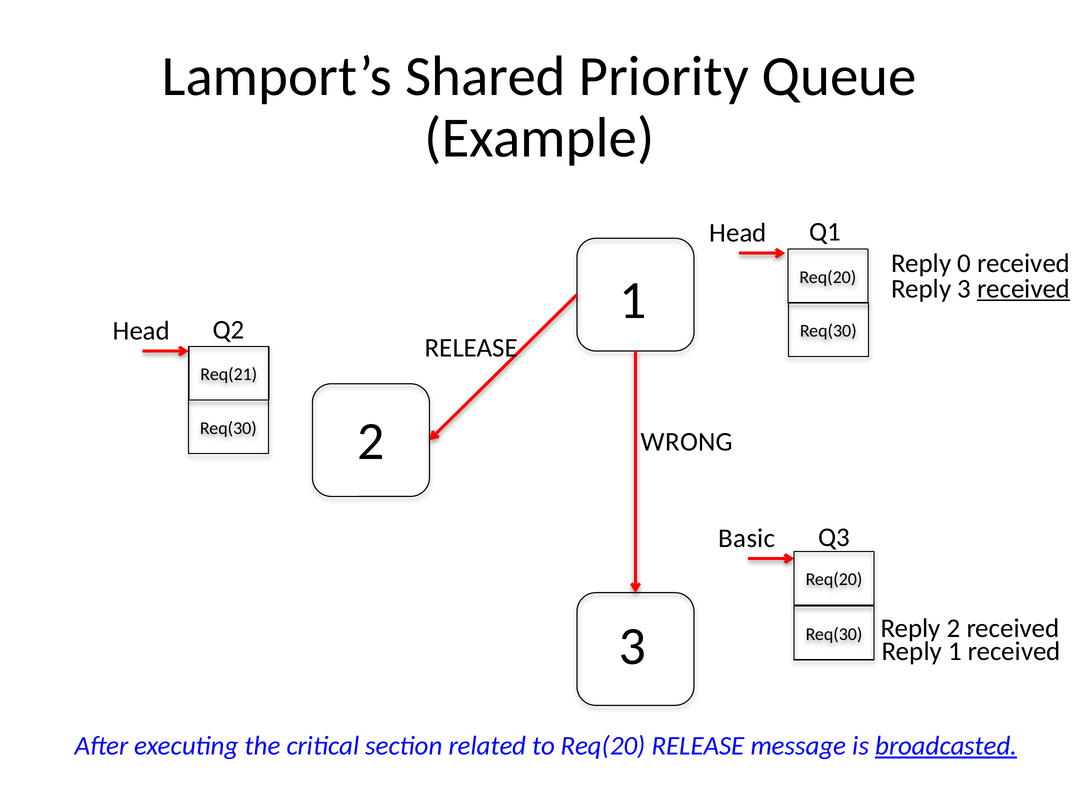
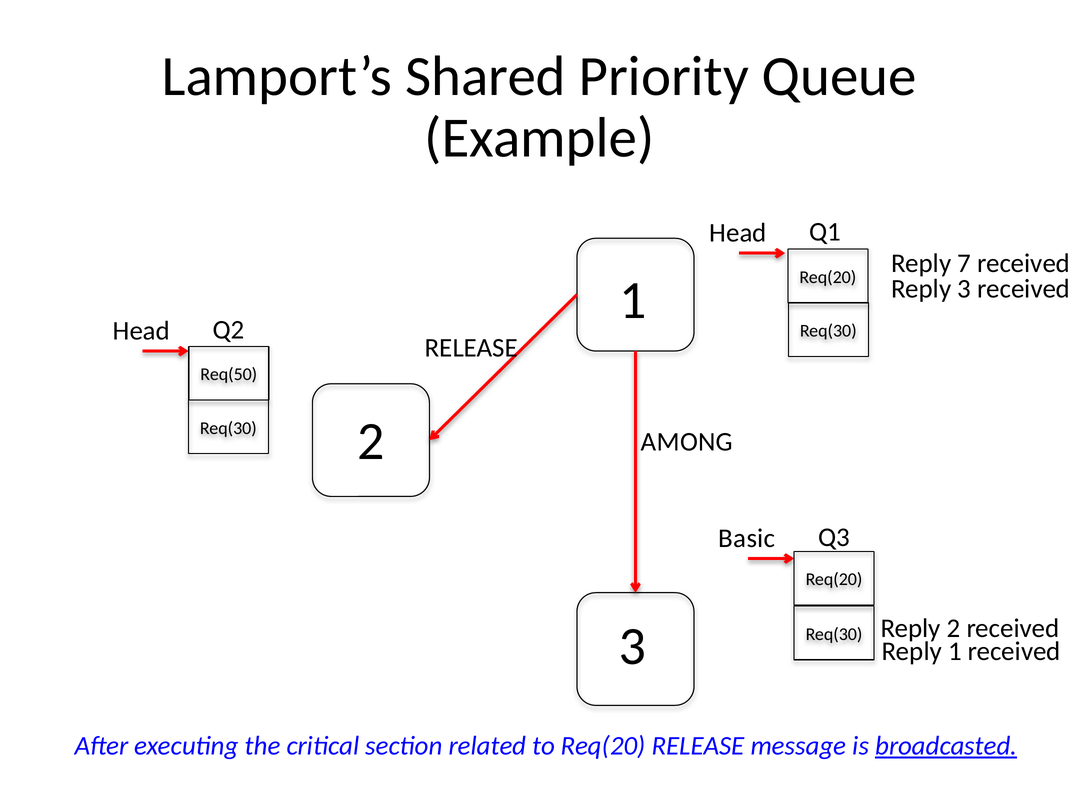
0: 0 -> 7
received at (1024, 289) underline: present -> none
Req(21: Req(21 -> Req(50
WRONG: WRONG -> AMONG
